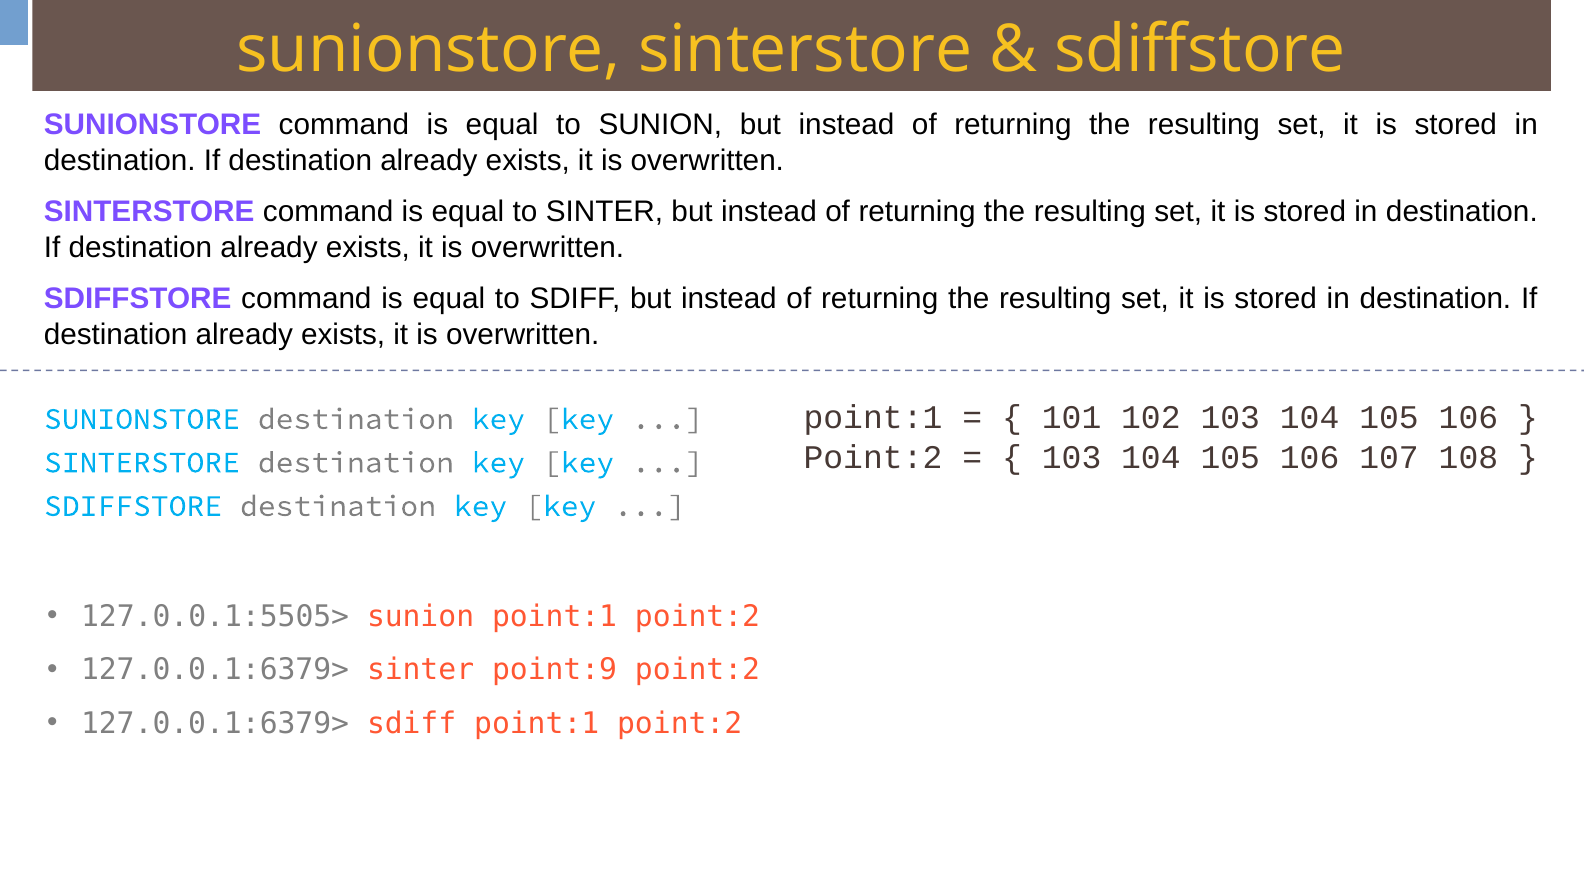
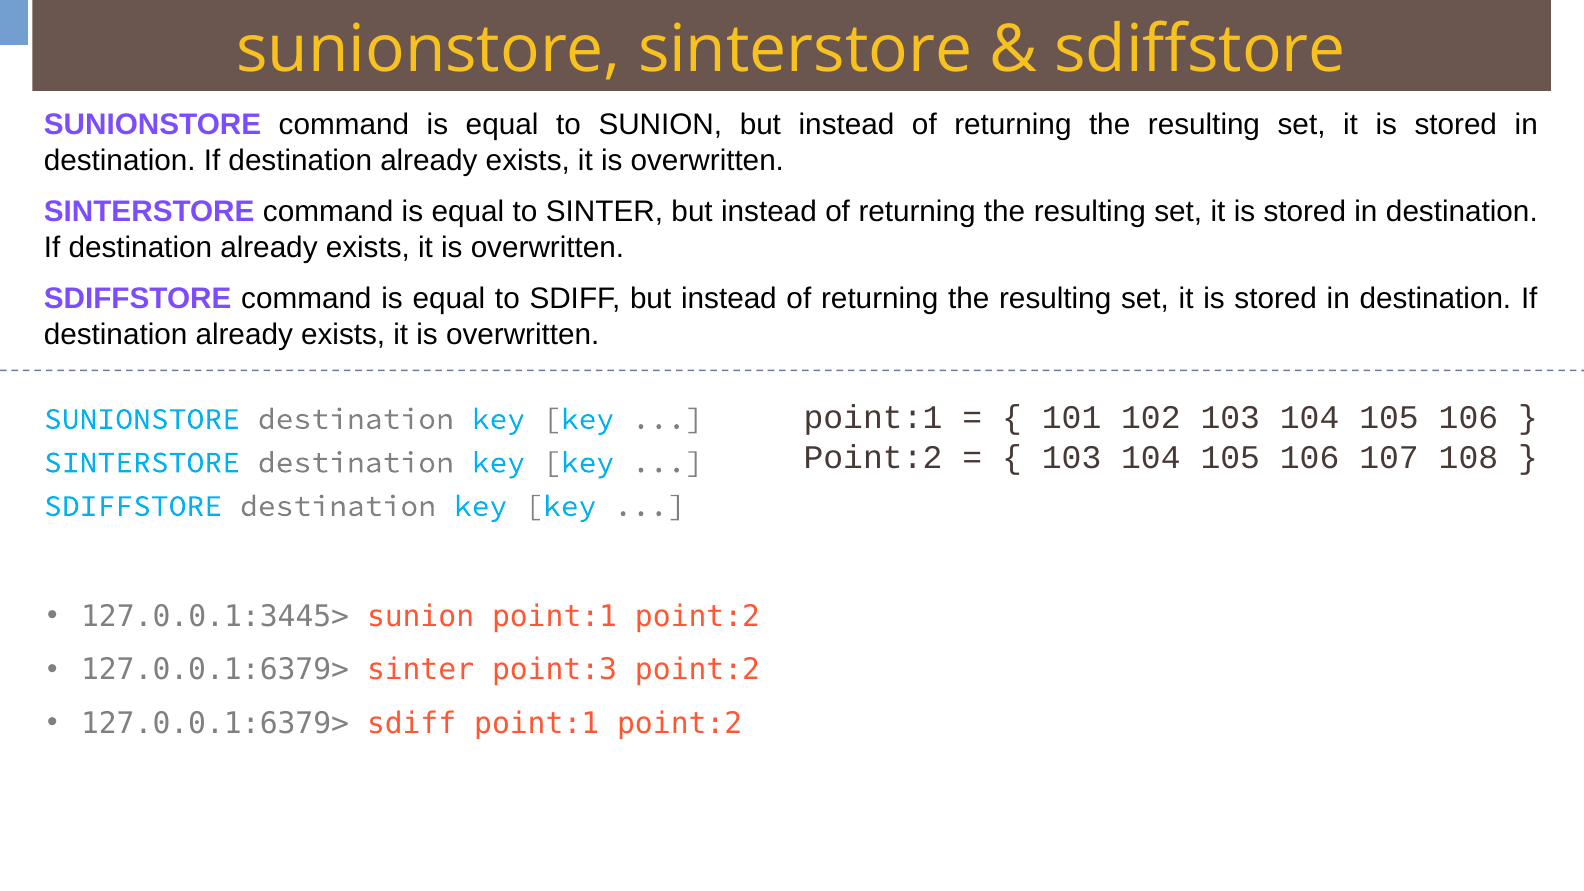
127.0.0.1:5505>: 127.0.0.1:5505> -> 127.0.0.1:3445>
point:9: point:9 -> point:3
